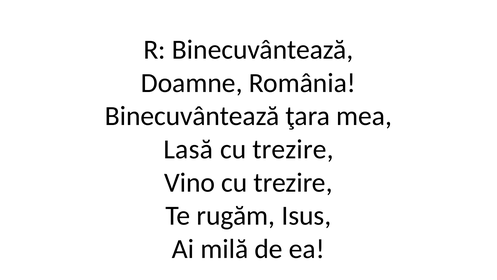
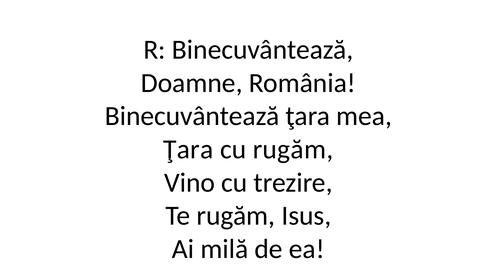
Lasă at (188, 149): Lasă -> Ţara
trezire at (293, 149): trezire -> rugăm
